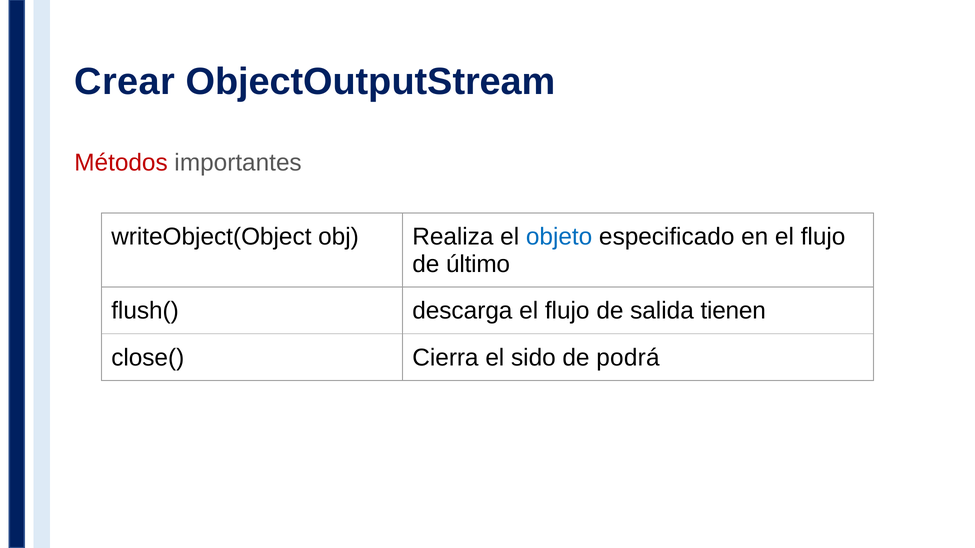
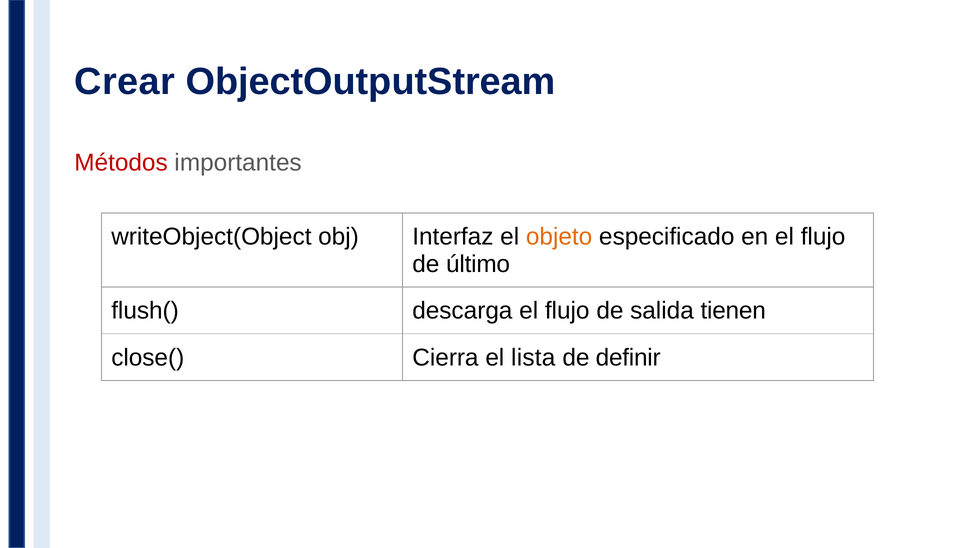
Realiza: Realiza -> Interfaz
objeto colour: blue -> orange
sido: sido -> lista
podrá: podrá -> definir
